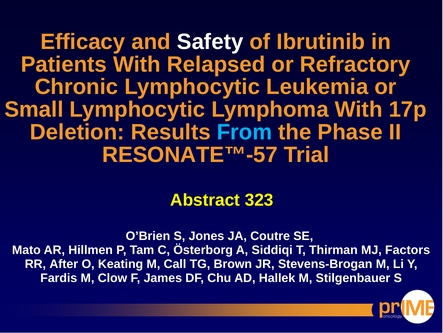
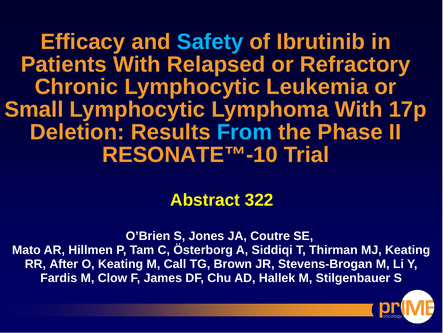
Safety colour: white -> light blue
RESONATE™-57: RESONATE™-57 -> RESONATE™-10
323: 323 -> 322
MJ Factors: Factors -> Keating
